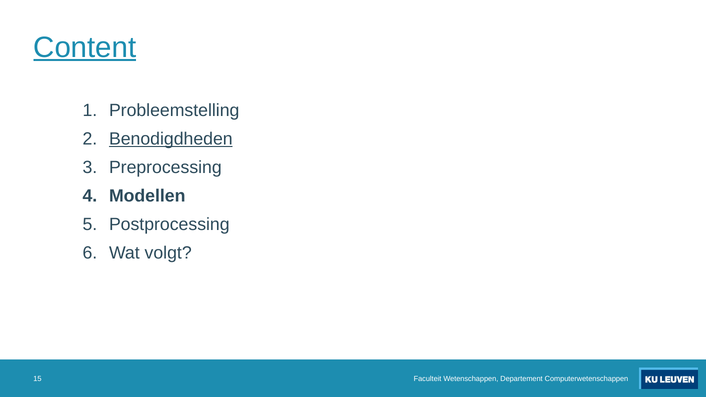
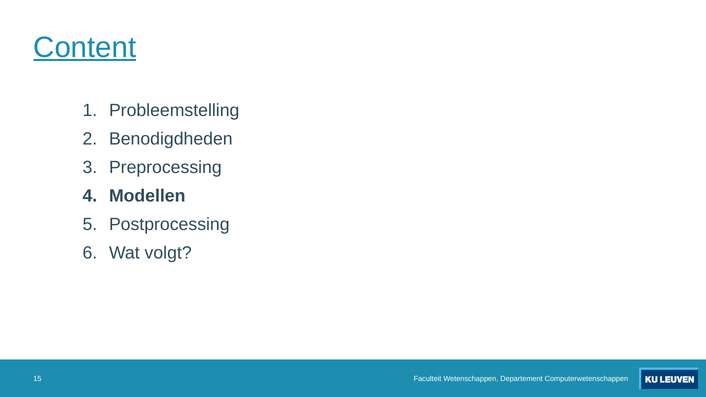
Benodigdheden underline: present -> none
